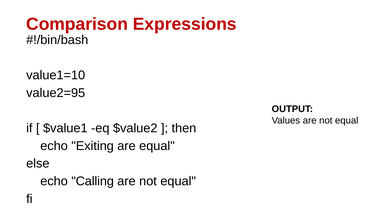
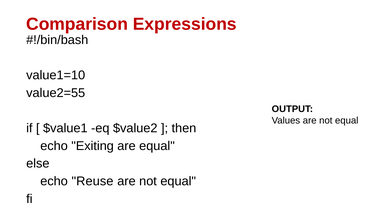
value2=95: value2=95 -> value2=55
Calling: Calling -> Reuse
